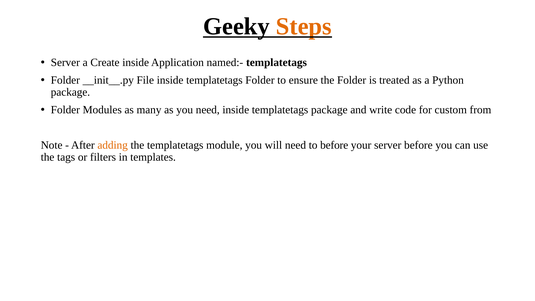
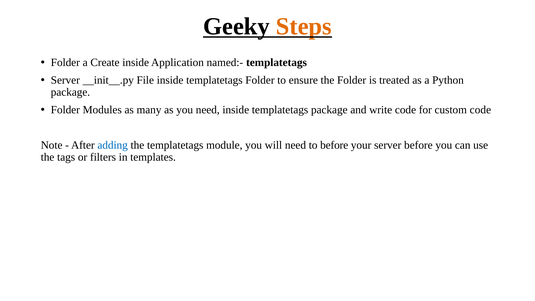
Server at (65, 62): Server -> Folder
Folder at (65, 80): Folder -> Server
custom from: from -> code
adding colour: orange -> blue
